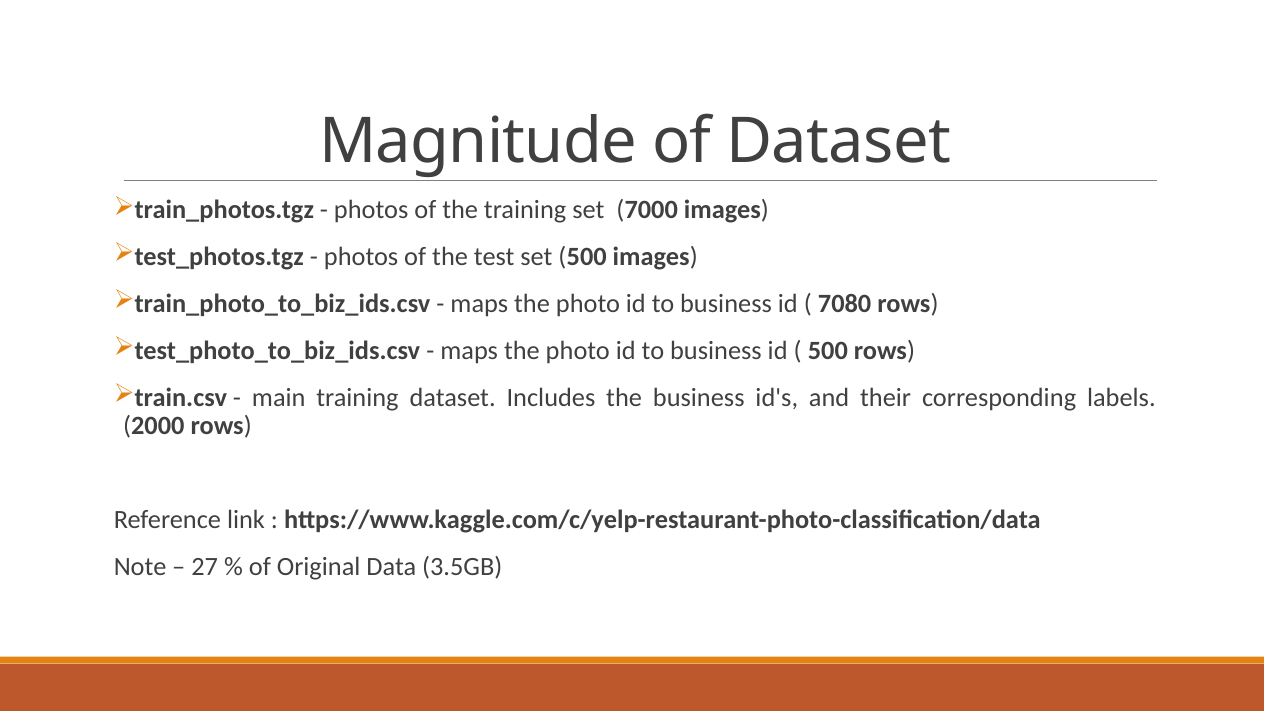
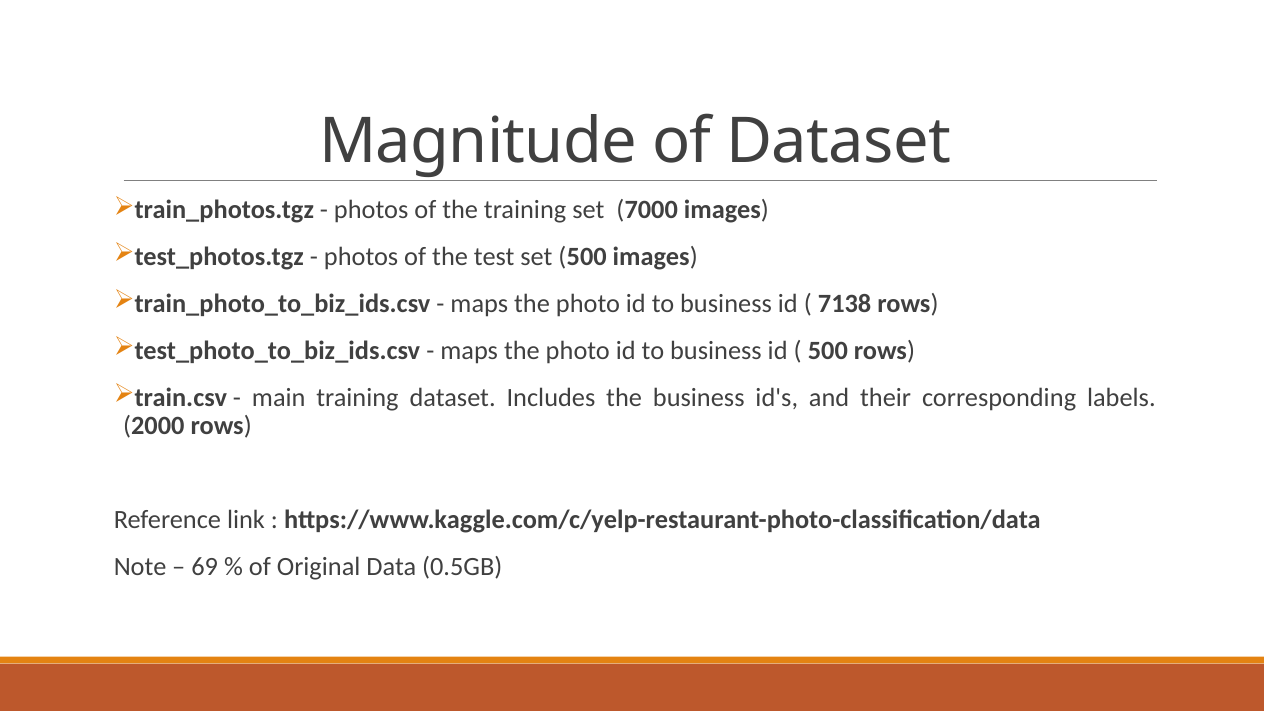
7080: 7080 -> 7138
27: 27 -> 69
3.5GB: 3.5GB -> 0.5GB
